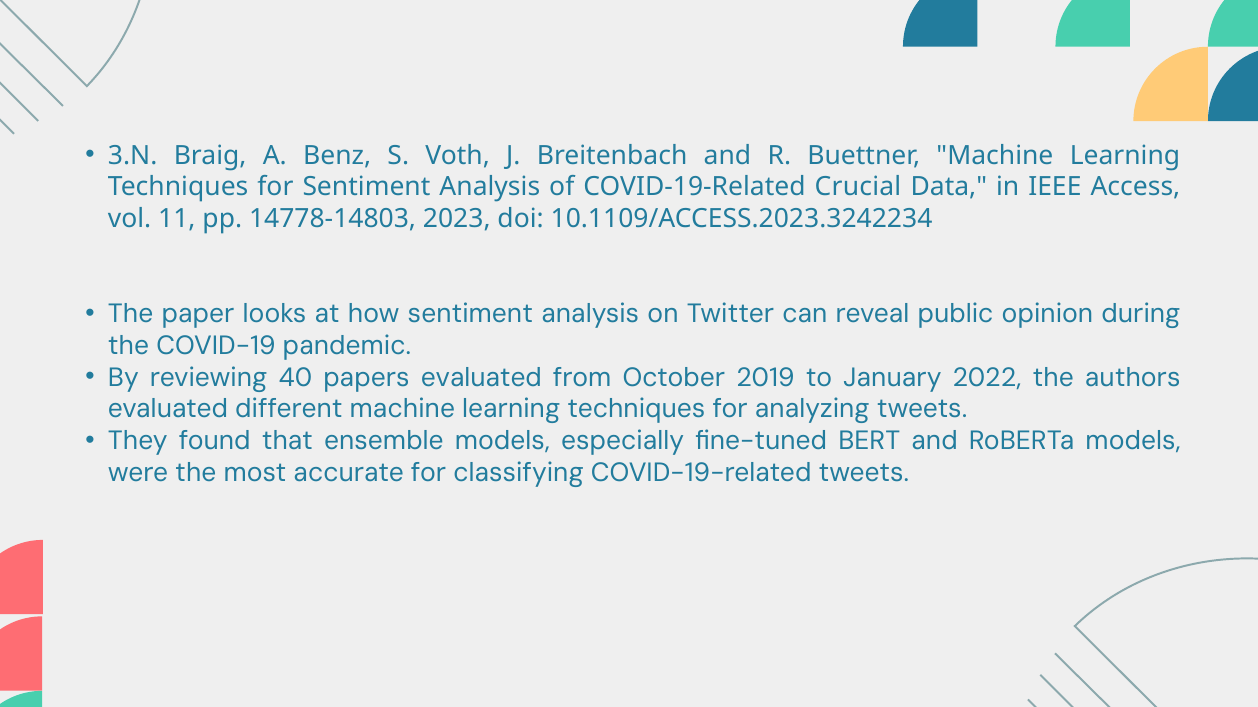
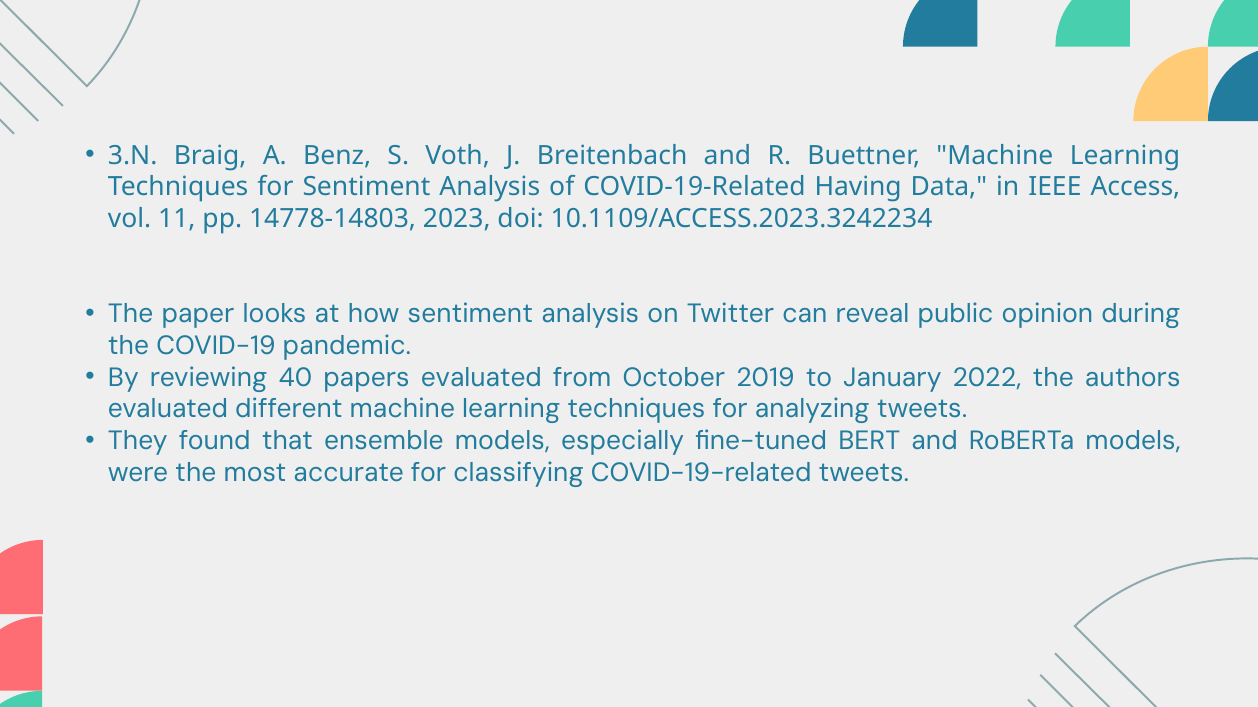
Crucial: Crucial -> Having
